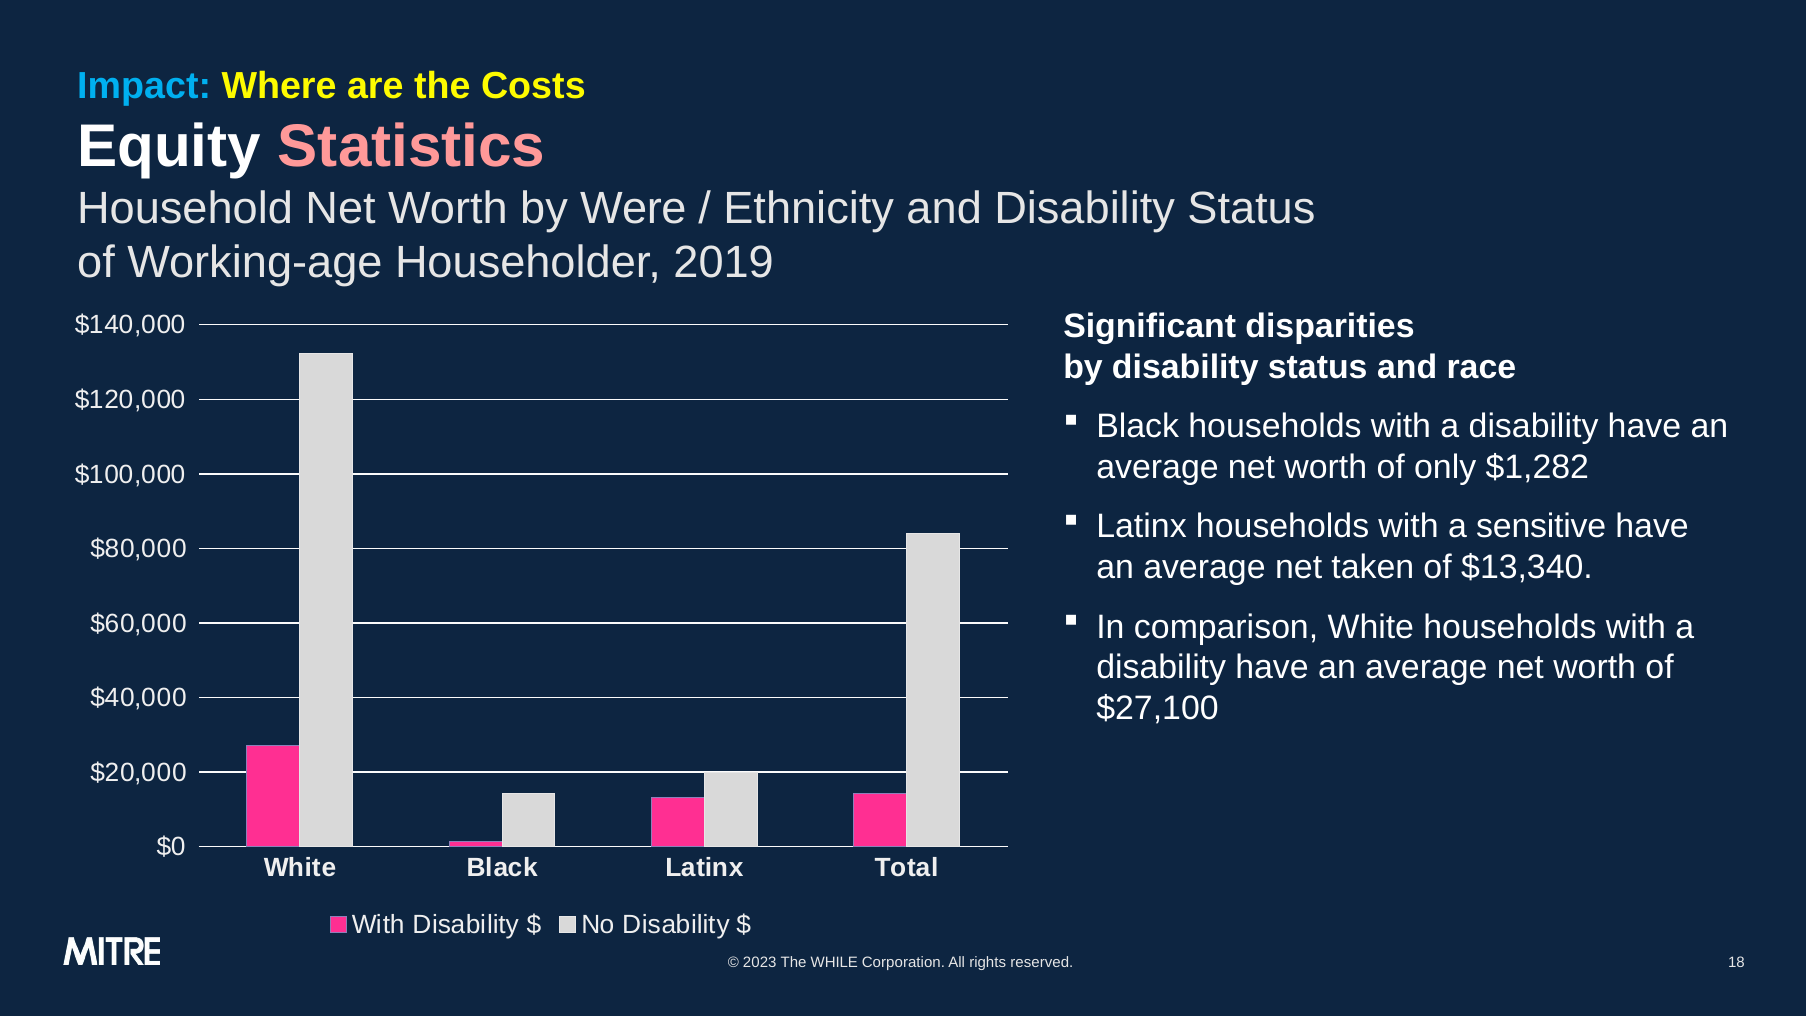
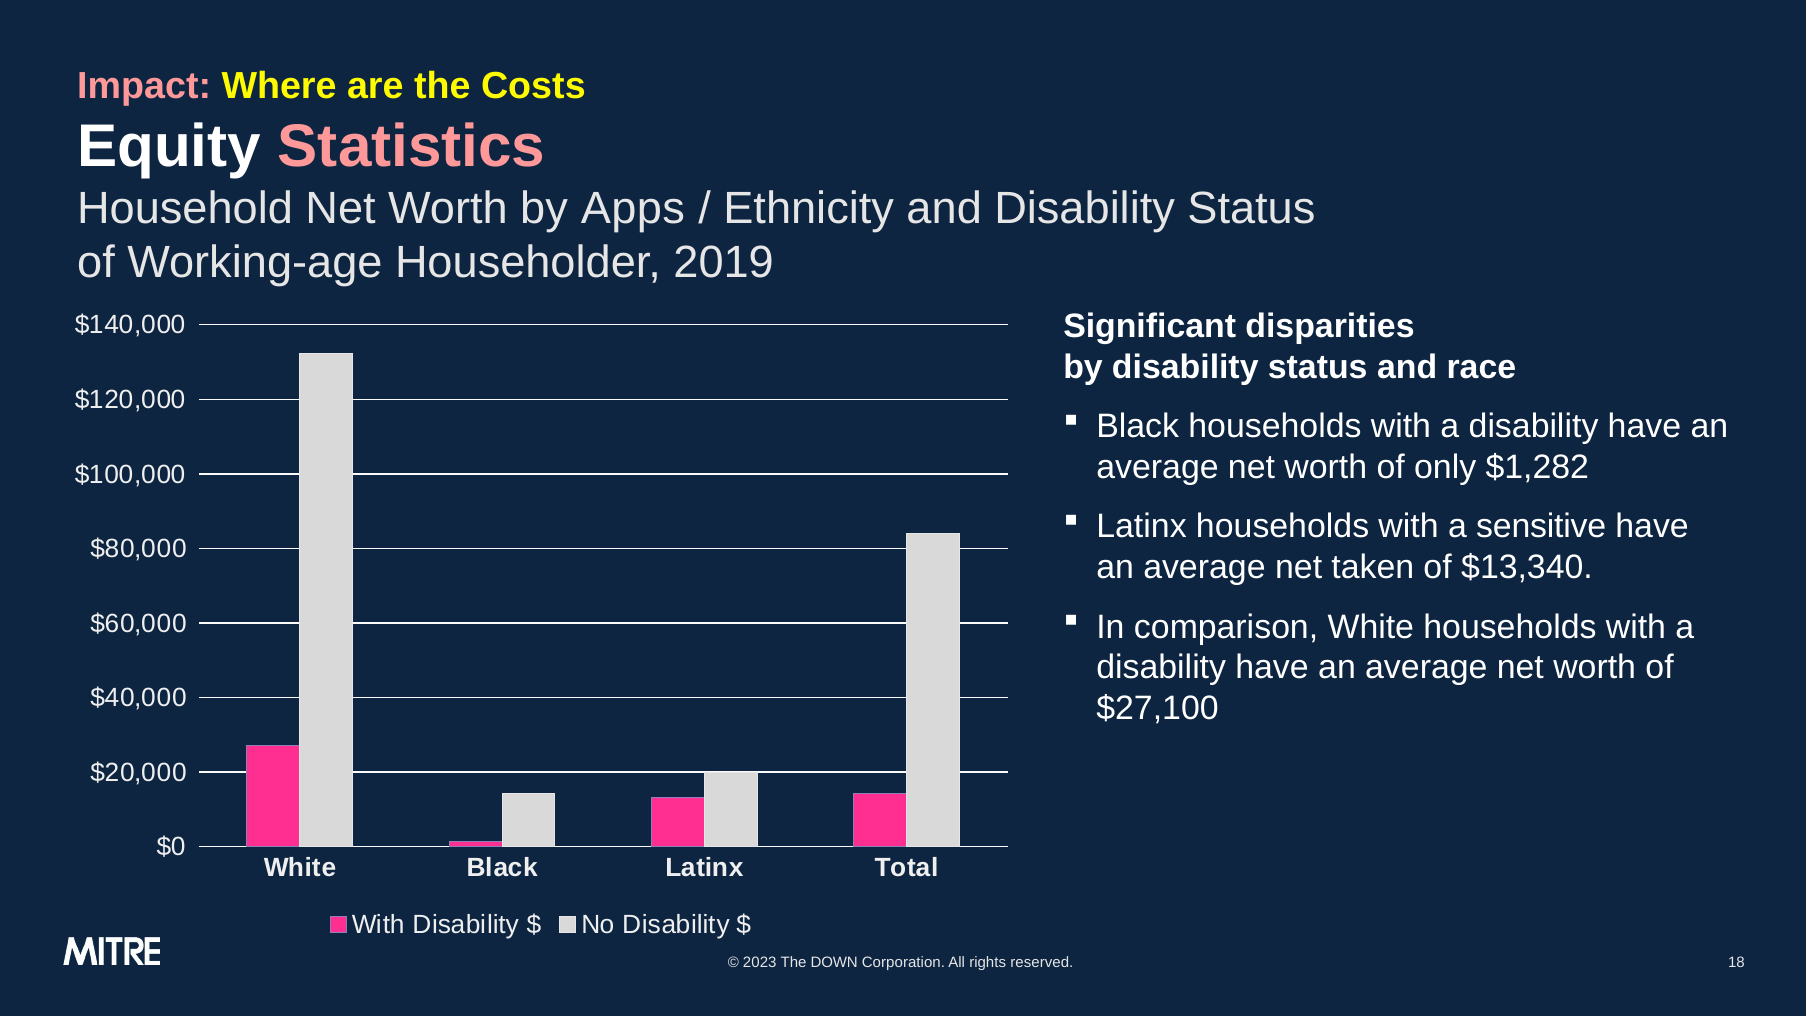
Impact colour: light blue -> pink
Were: Were -> Apps
WHILE: WHILE -> DOWN
